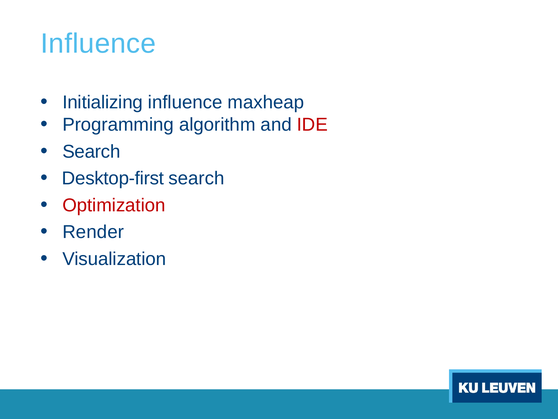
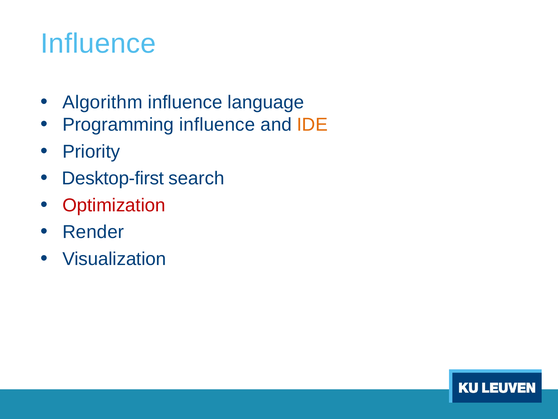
Initializing: Initializing -> Algorithm
maxheap: maxheap -> language
Programming algorithm: algorithm -> influence
IDE colour: red -> orange
Search at (91, 151): Search -> Priority
